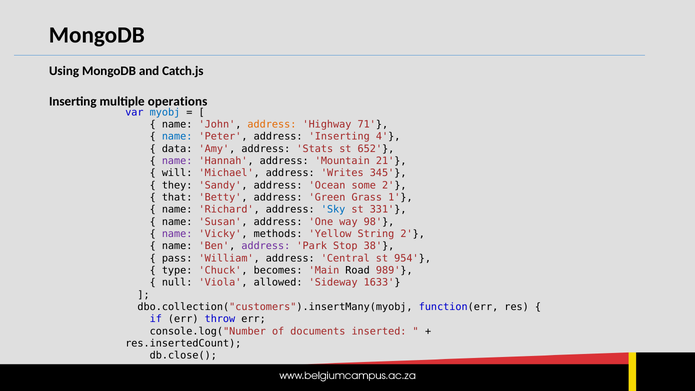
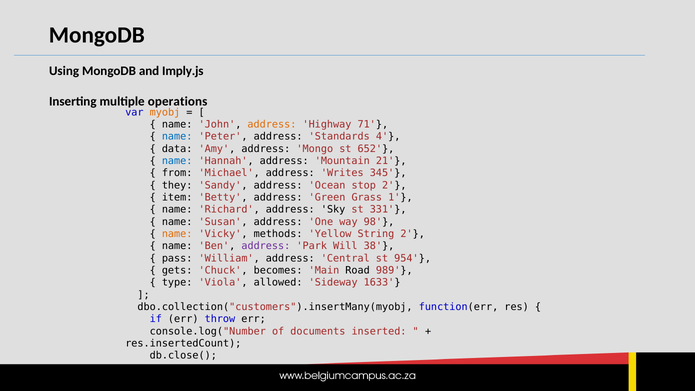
Catch.js: Catch.js -> Imply.js
myobj colour: blue -> orange
address Inserting: Inserting -> Standards
Stats: Stats -> Mongo
name at (177, 161) colour: purple -> blue
will: will -> from
some: some -> stop
that: that -> item
Sky colour: blue -> black
name at (177, 234) colour: purple -> orange
Stop: Stop -> Will
type: type -> gets
null: null -> type
